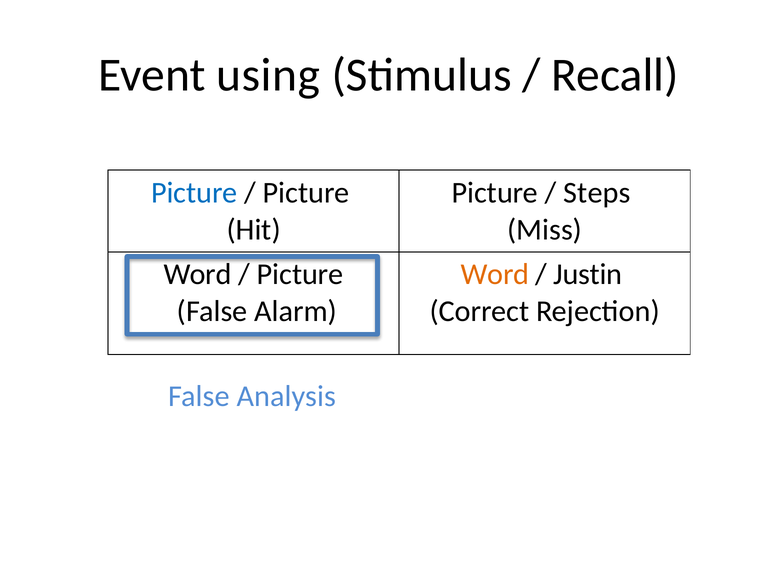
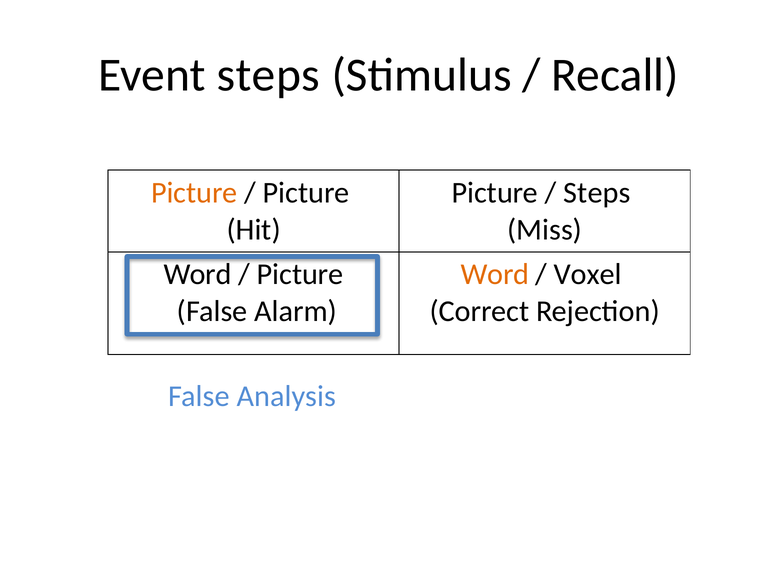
Event using: using -> steps
Picture at (194, 193) colour: blue -> orange
Justin: Justin -> Voxel
